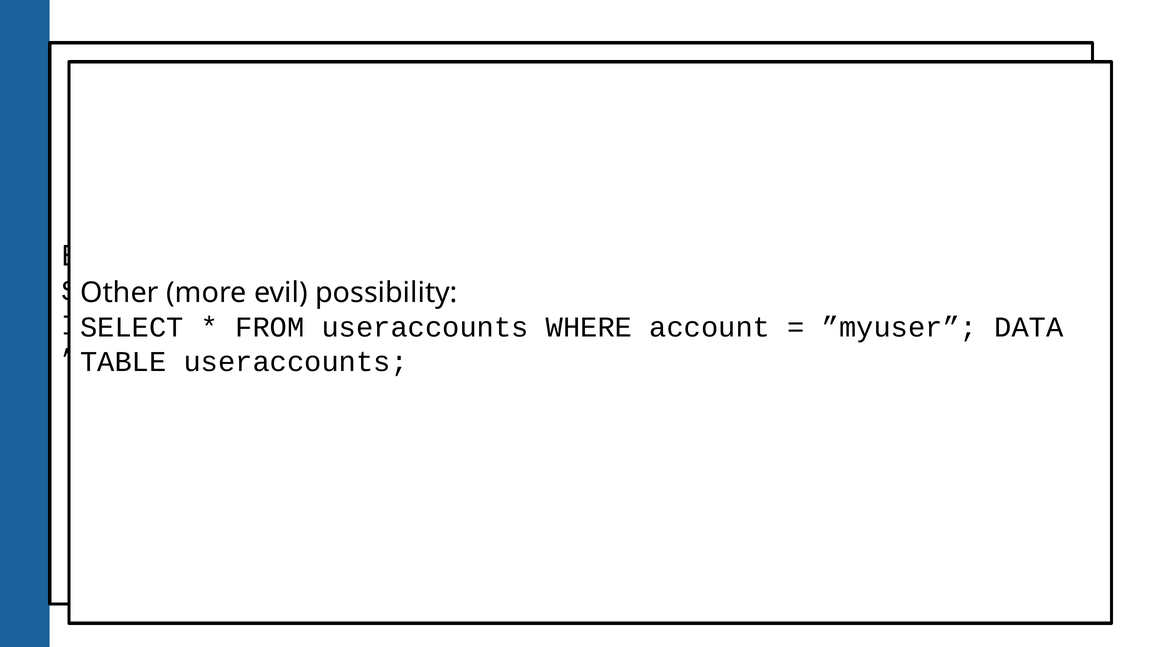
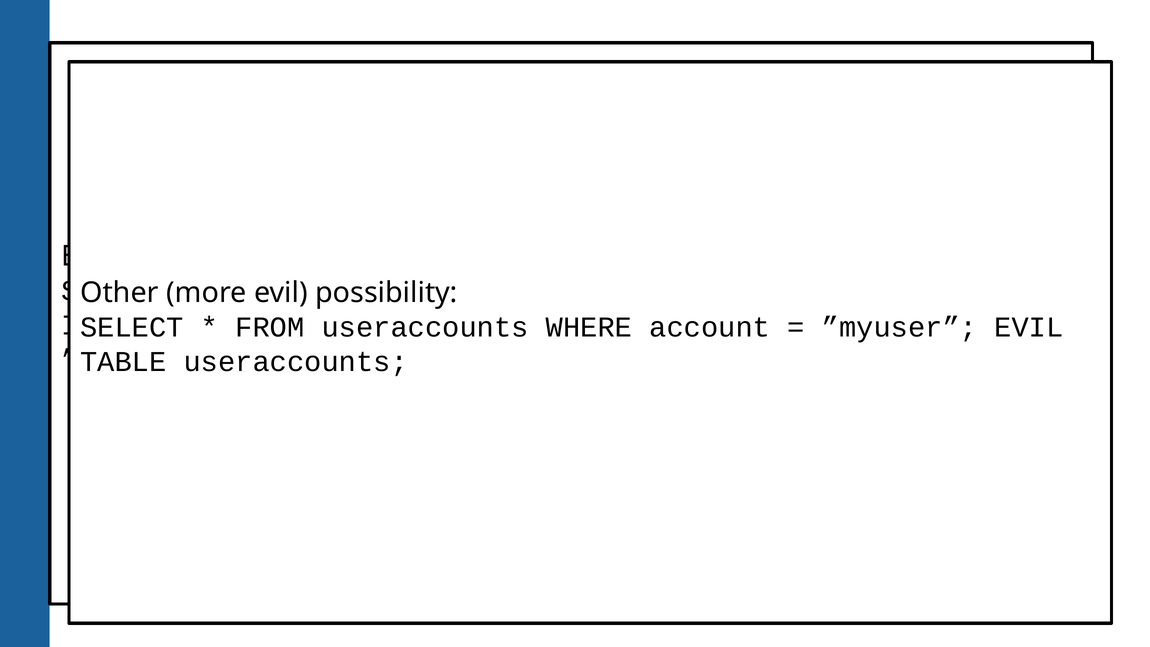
DATA at (1029, 327): DATA -> EVIL
